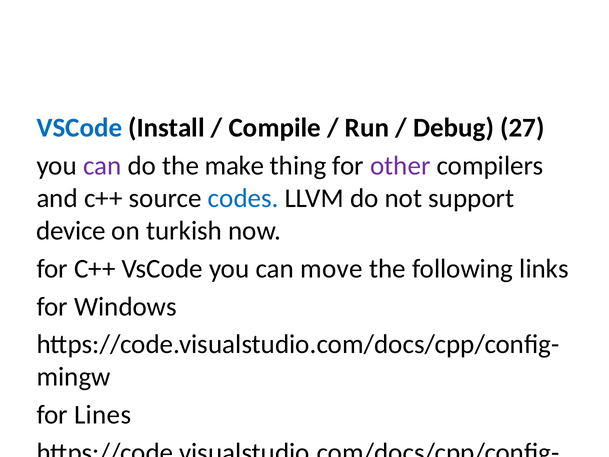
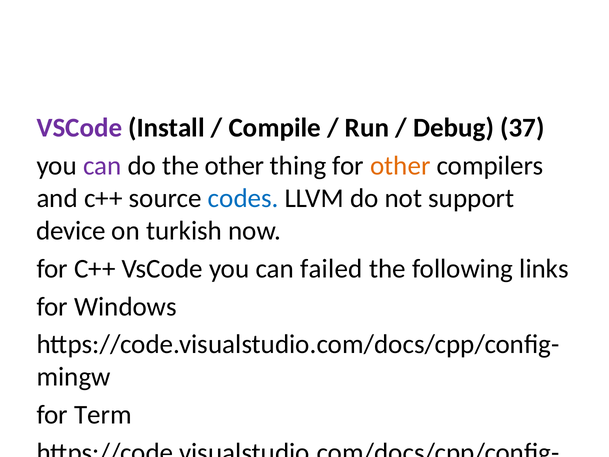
VSCode at (79, 128) colour: blue -> purple
27: 27 -> 37
the make: make -> other
other at (400, 166) colour: purple -> orange
move: move -> failed
Lines: Lines -> Term
